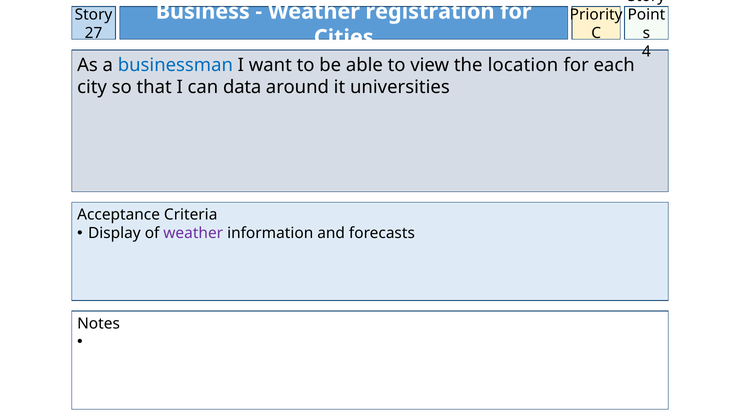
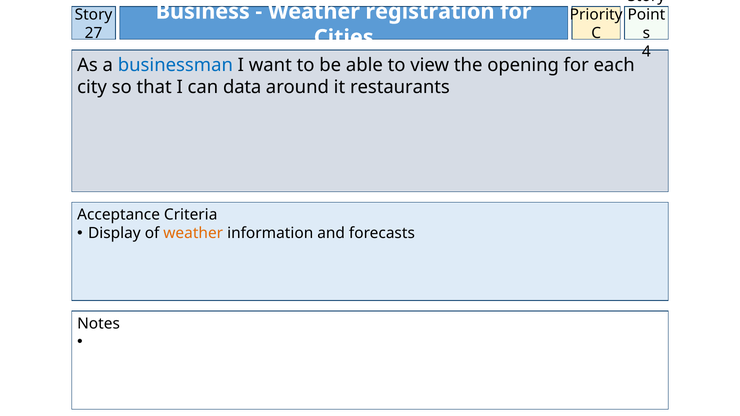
location: location -> opening
universities: universities -> restaurants
weather at (193, 233) colour: purple -> orange
